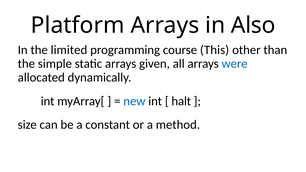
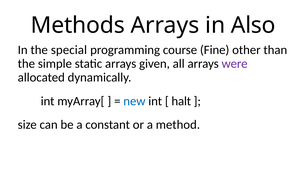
Platform: Platform -> Methods
limited: limited -> special
This: This -> Fine
were colour: blue -> purple
